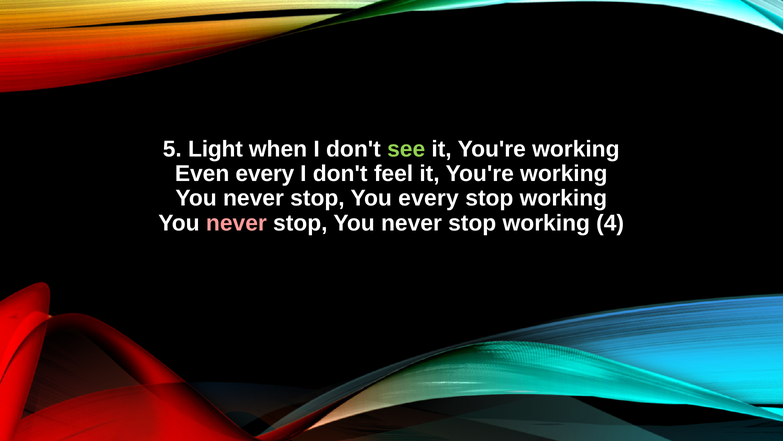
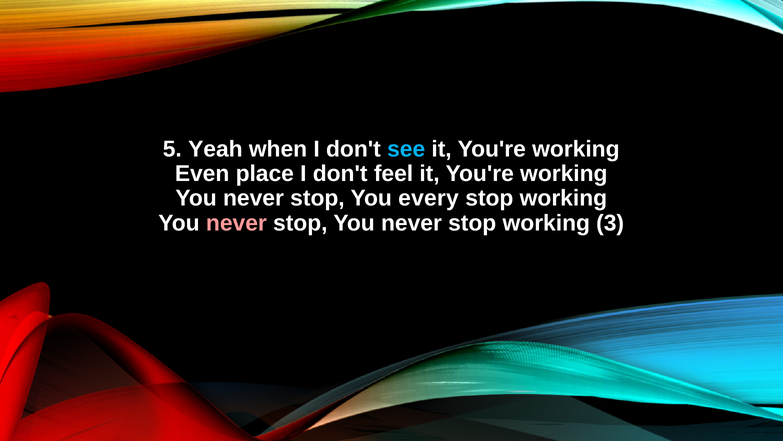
Light: Light -> Yeah
see colour: light green -> light blue
Even every: every -> place
4: 4 -> 3
